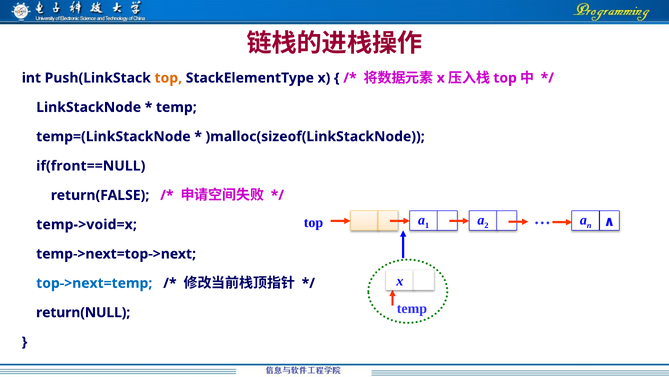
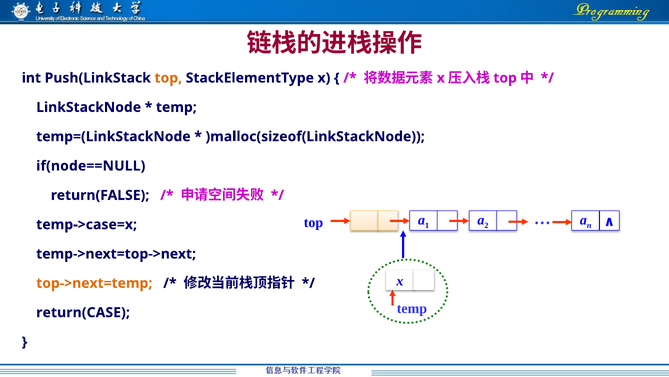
if(front==NULL: if(front==NULL -> if(node==NULL
temp->void=x: temp->void=x -> temp->case=x
top->next=temp colour: blue -> orange
return(NULL: return(NULL -> return(CASE
